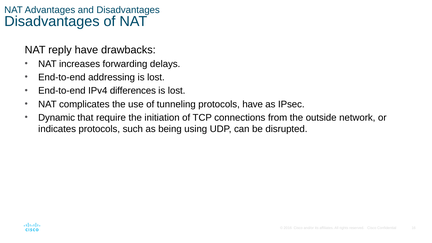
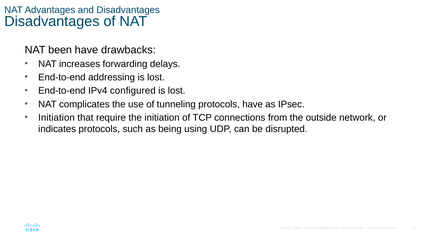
reply: reply -> been
differences: differences -> configured
Dynamic at (57, 118): Dynamic -> Initiation
